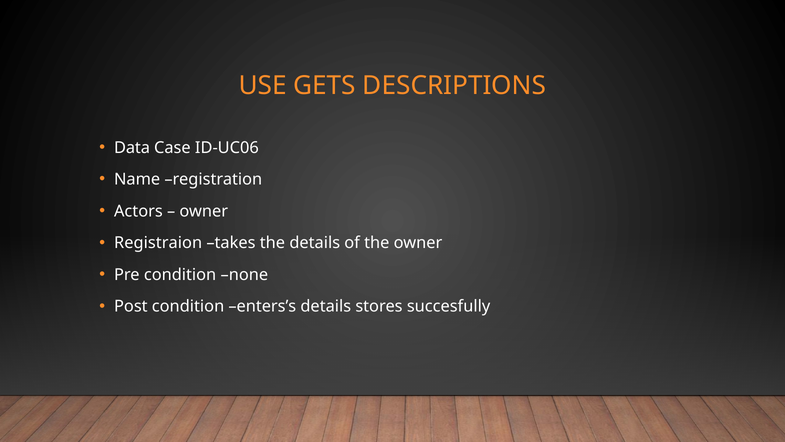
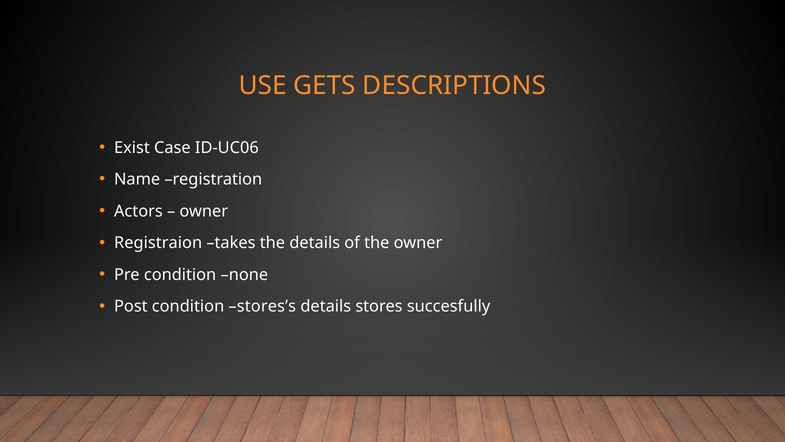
Data: Data -> Exist
enters’s: enters’s -> stores’s
